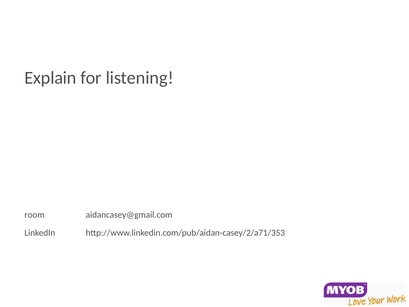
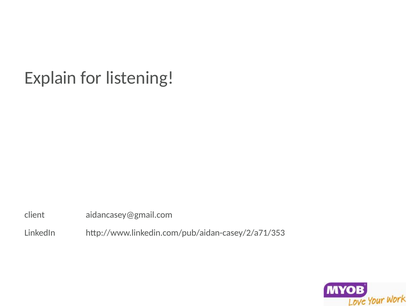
room: room -> client
